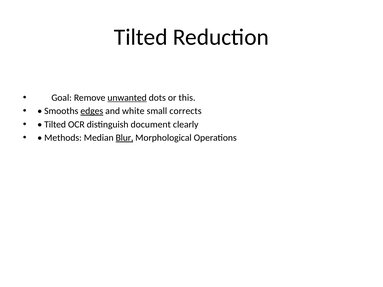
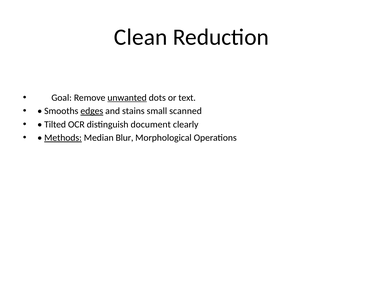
Tilted at (141, 37): Tilted -> Clean
this: this -> text
white: white -> stains
corrects: corrects -> scanned
Methods underline: none -> present
Blur underline: present -> none
